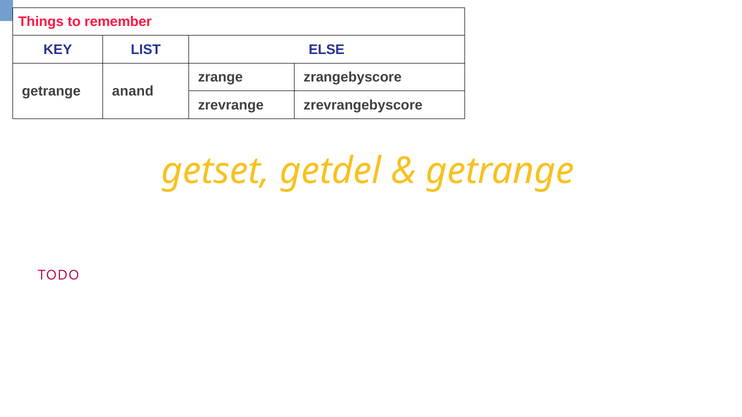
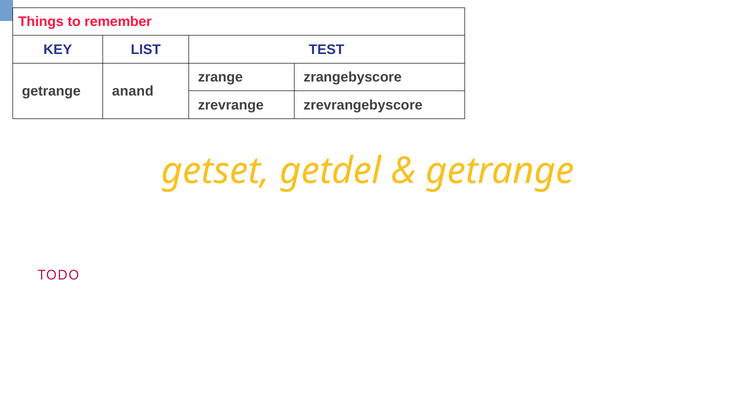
ELSE: ELSE -> TEST
